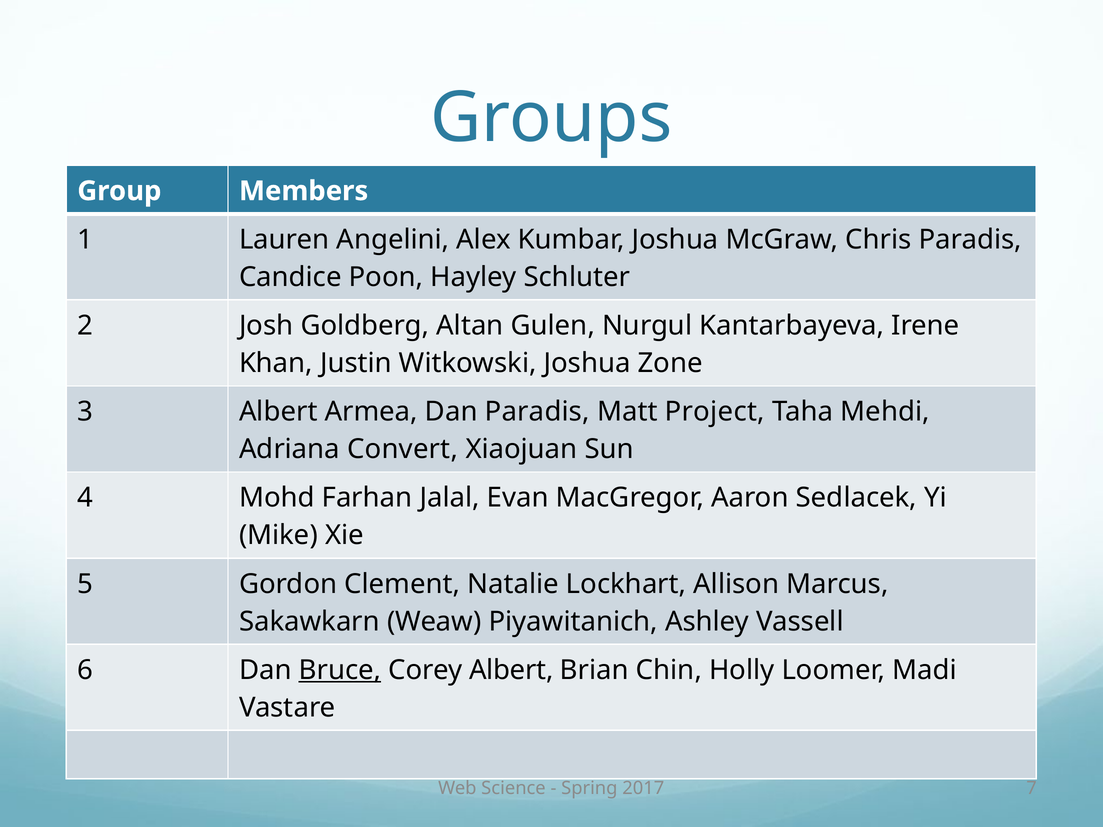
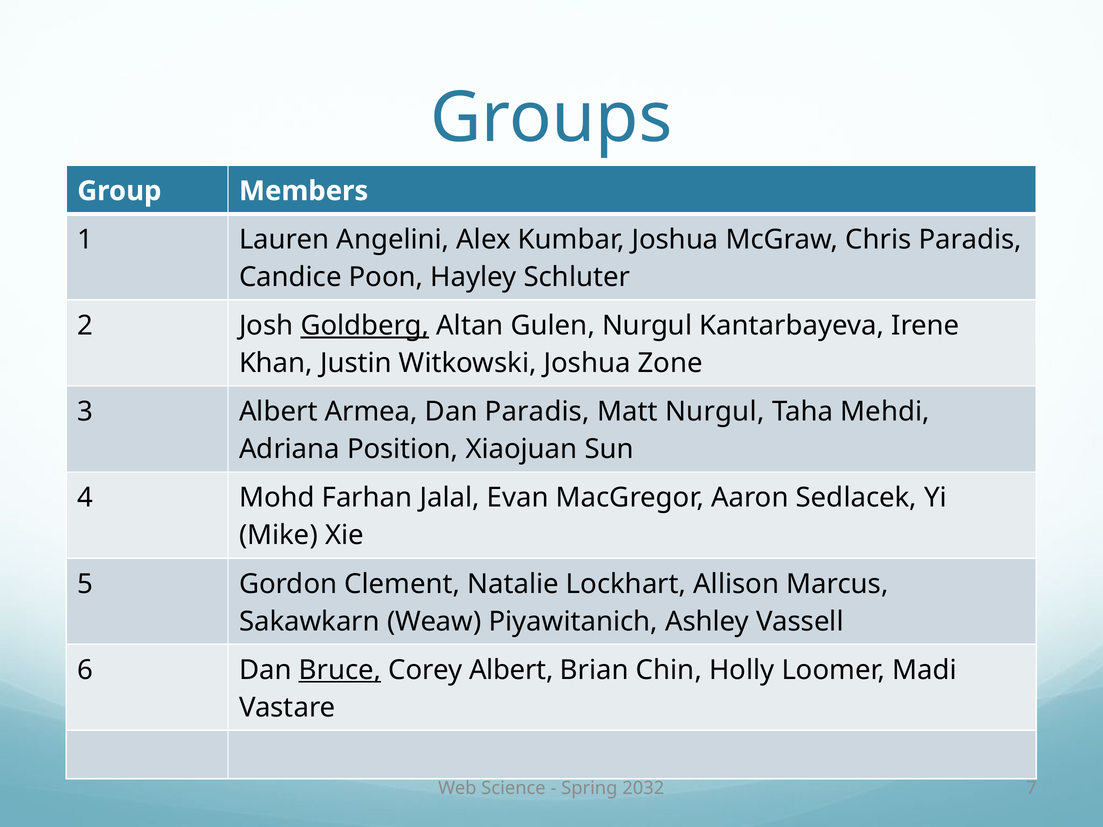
Goldberg underline: none -> present
Matt Project: Project -> Nurgul
Convert: Convert -> Position
2017: 2017 -> 2032
